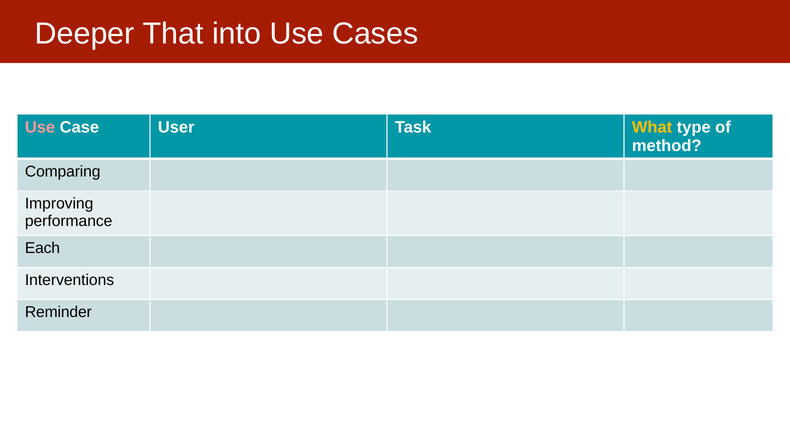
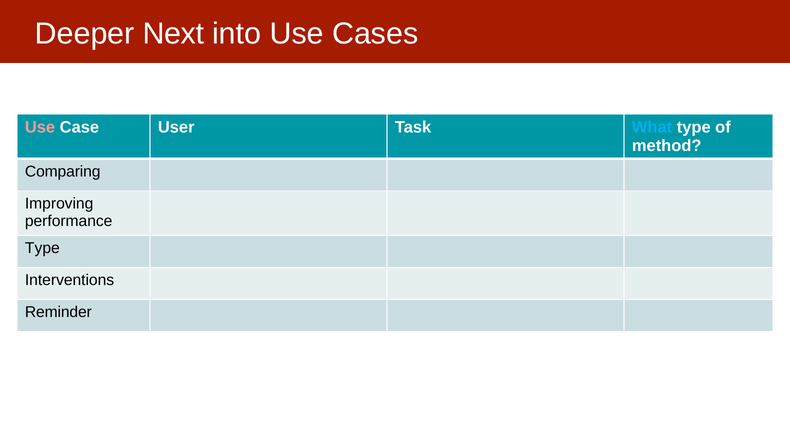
That: That -> Next
What colour: yellow -> light blue
Each at (42, 249): Each -> Type
